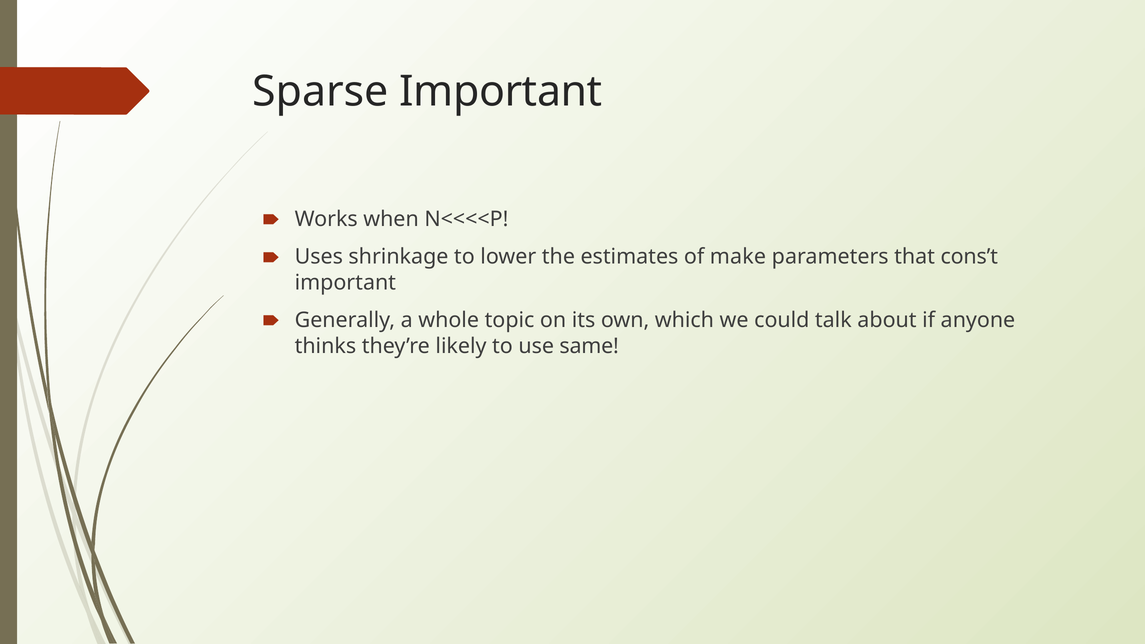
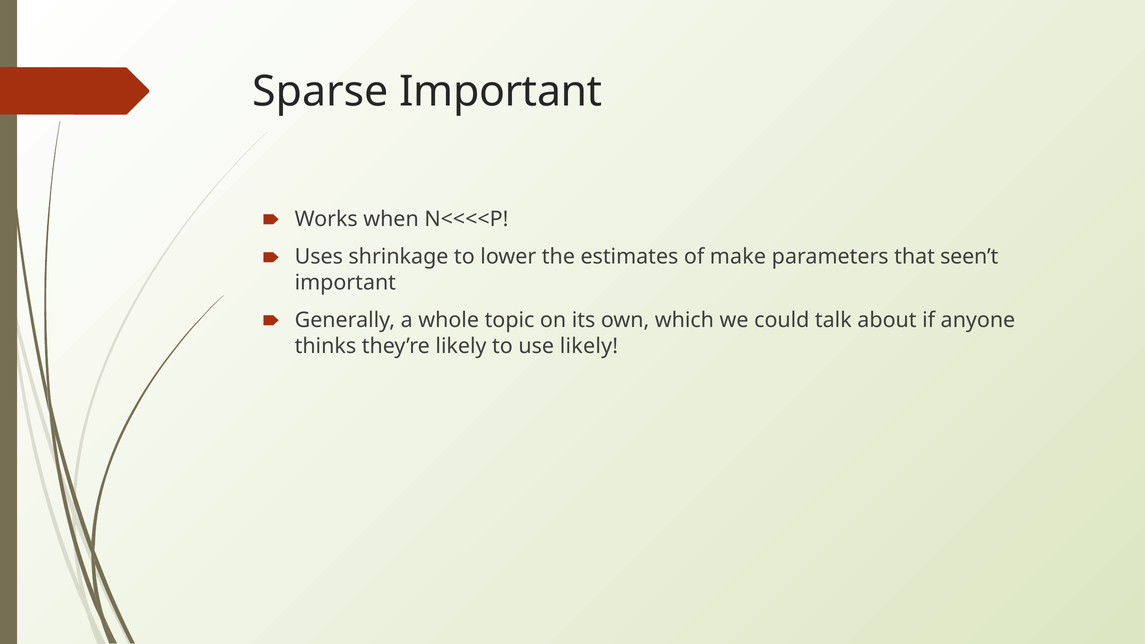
cons’t: cons’t -> seen’t
use same: same -> likely
